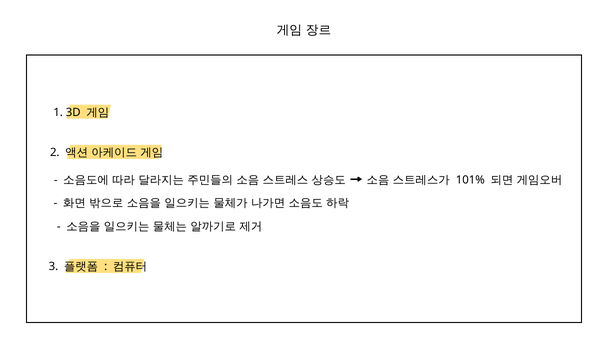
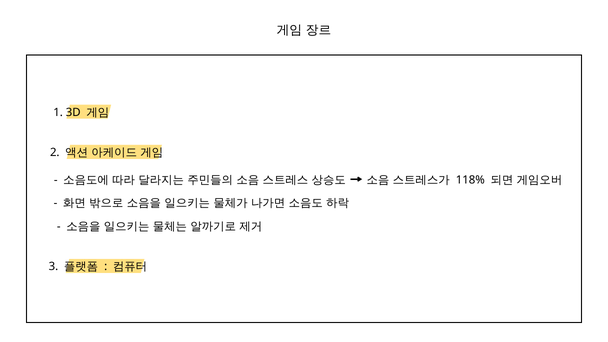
101%: 101% -> 118%
